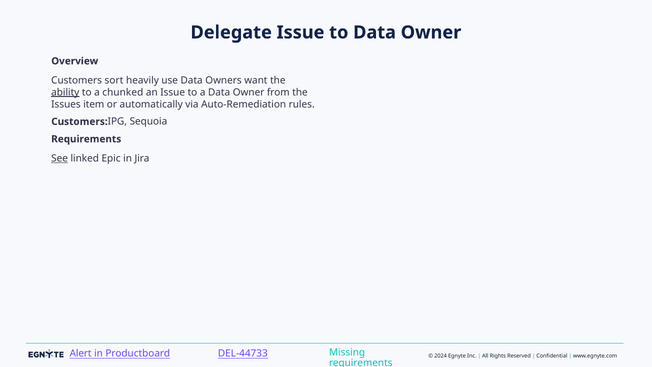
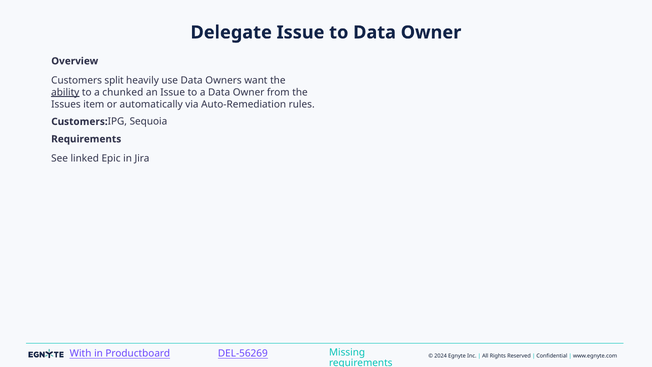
sort: sort -> split
See underline: present -> none
Alert: Alert -> With
DEL-44733: DEL-44733 -> DEL-56269
